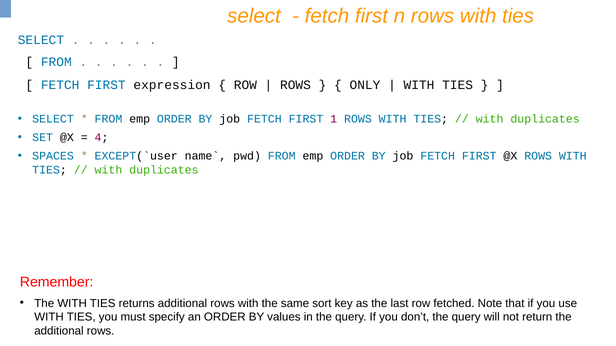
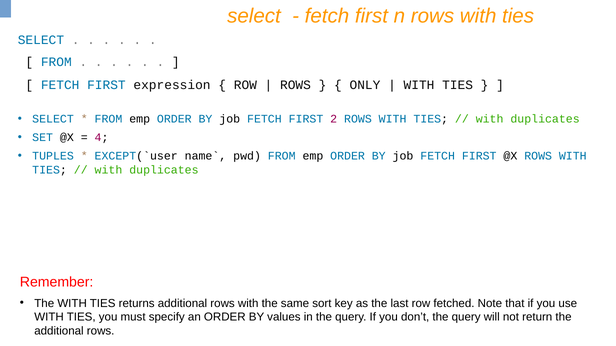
1: 1 -> 2
SPACES: SPACES -> TUPLES
